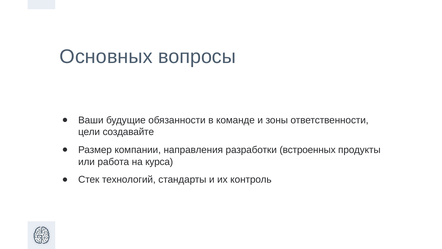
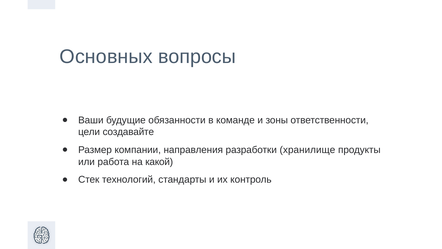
встроенных: встроенных -> хранилище
курса: курса -> какой
